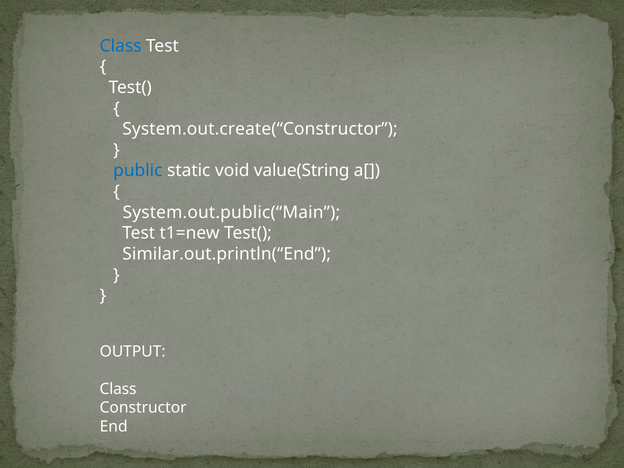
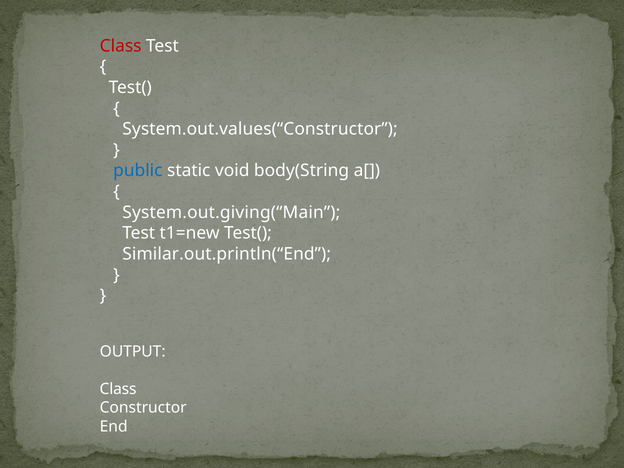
Class at (121, 46) colour: blue -> red
System.out.create(“Constructor: System.out.create(“Constructor -> System.out.values(“Constructor
value(String: value(String -> body(String
System.out.public(“Main: System.out.public(“Main -> System.out.giving(“Main
